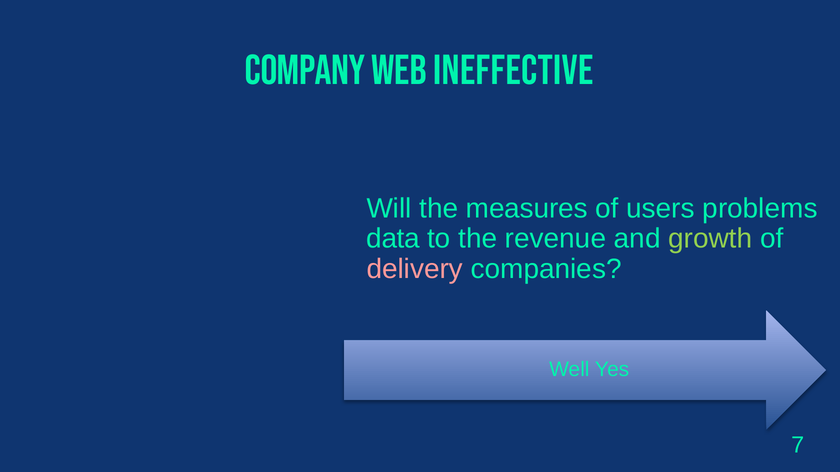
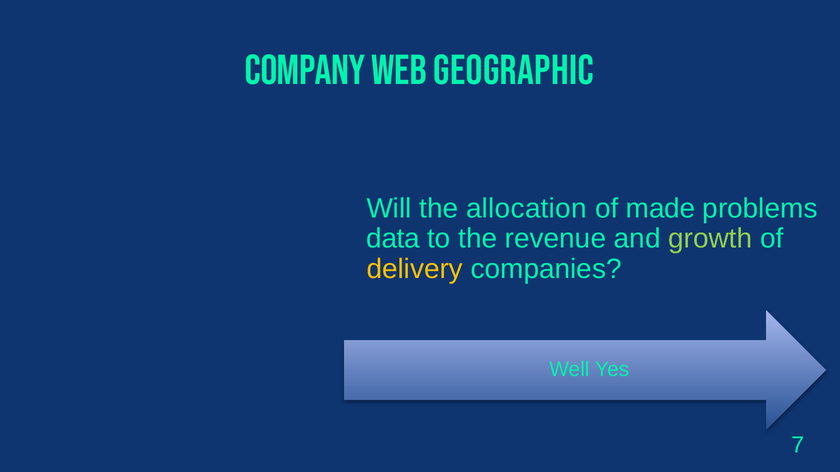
INEFFECTIVE: INEFFECTIVE -> GEOGRAPHIC
measures: measures -> allocation
users: users -> made
delivery colour: pink -> yellow
